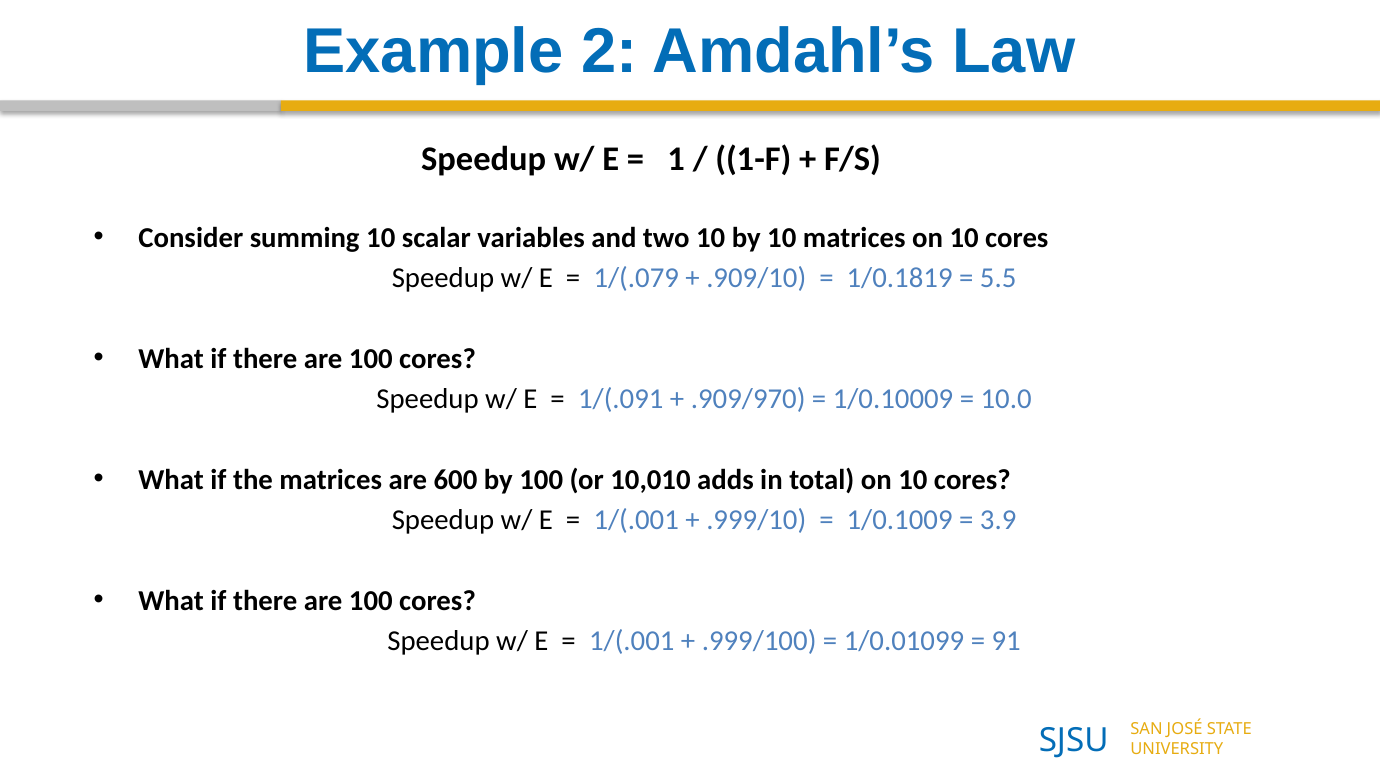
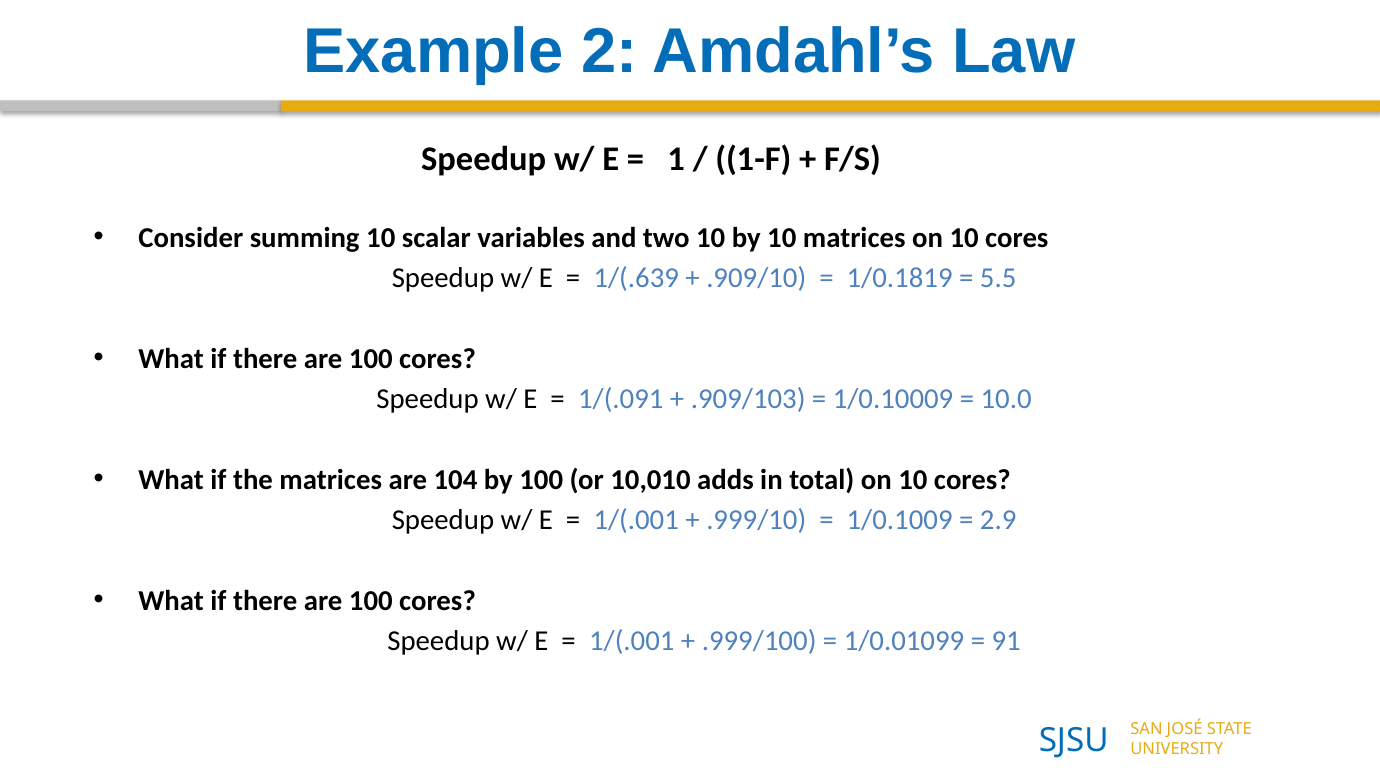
1/(.079: 1/(.079 -> 1/(.639
.909/970: .909/970 -> .909/103
600: 600 -> 104
3.9: 3.9 -> 2.9
